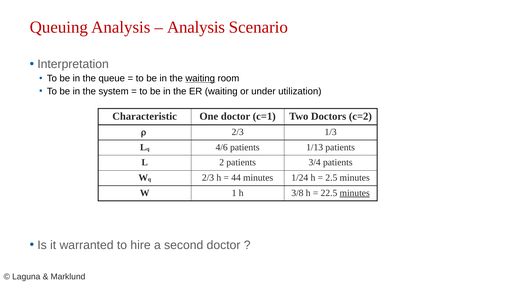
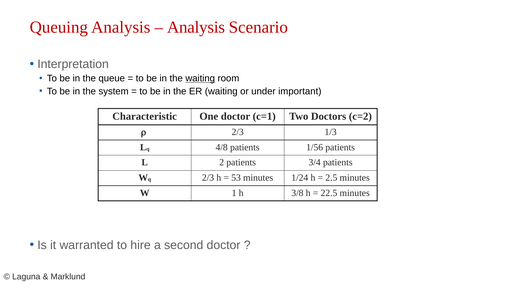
utilization: utilization -> important
4/6: 4/6 -> 4/8
1/13: 1/13 -> 1/56
44: 44 -> 53
minutes at (355, 193) underline: present -> none
